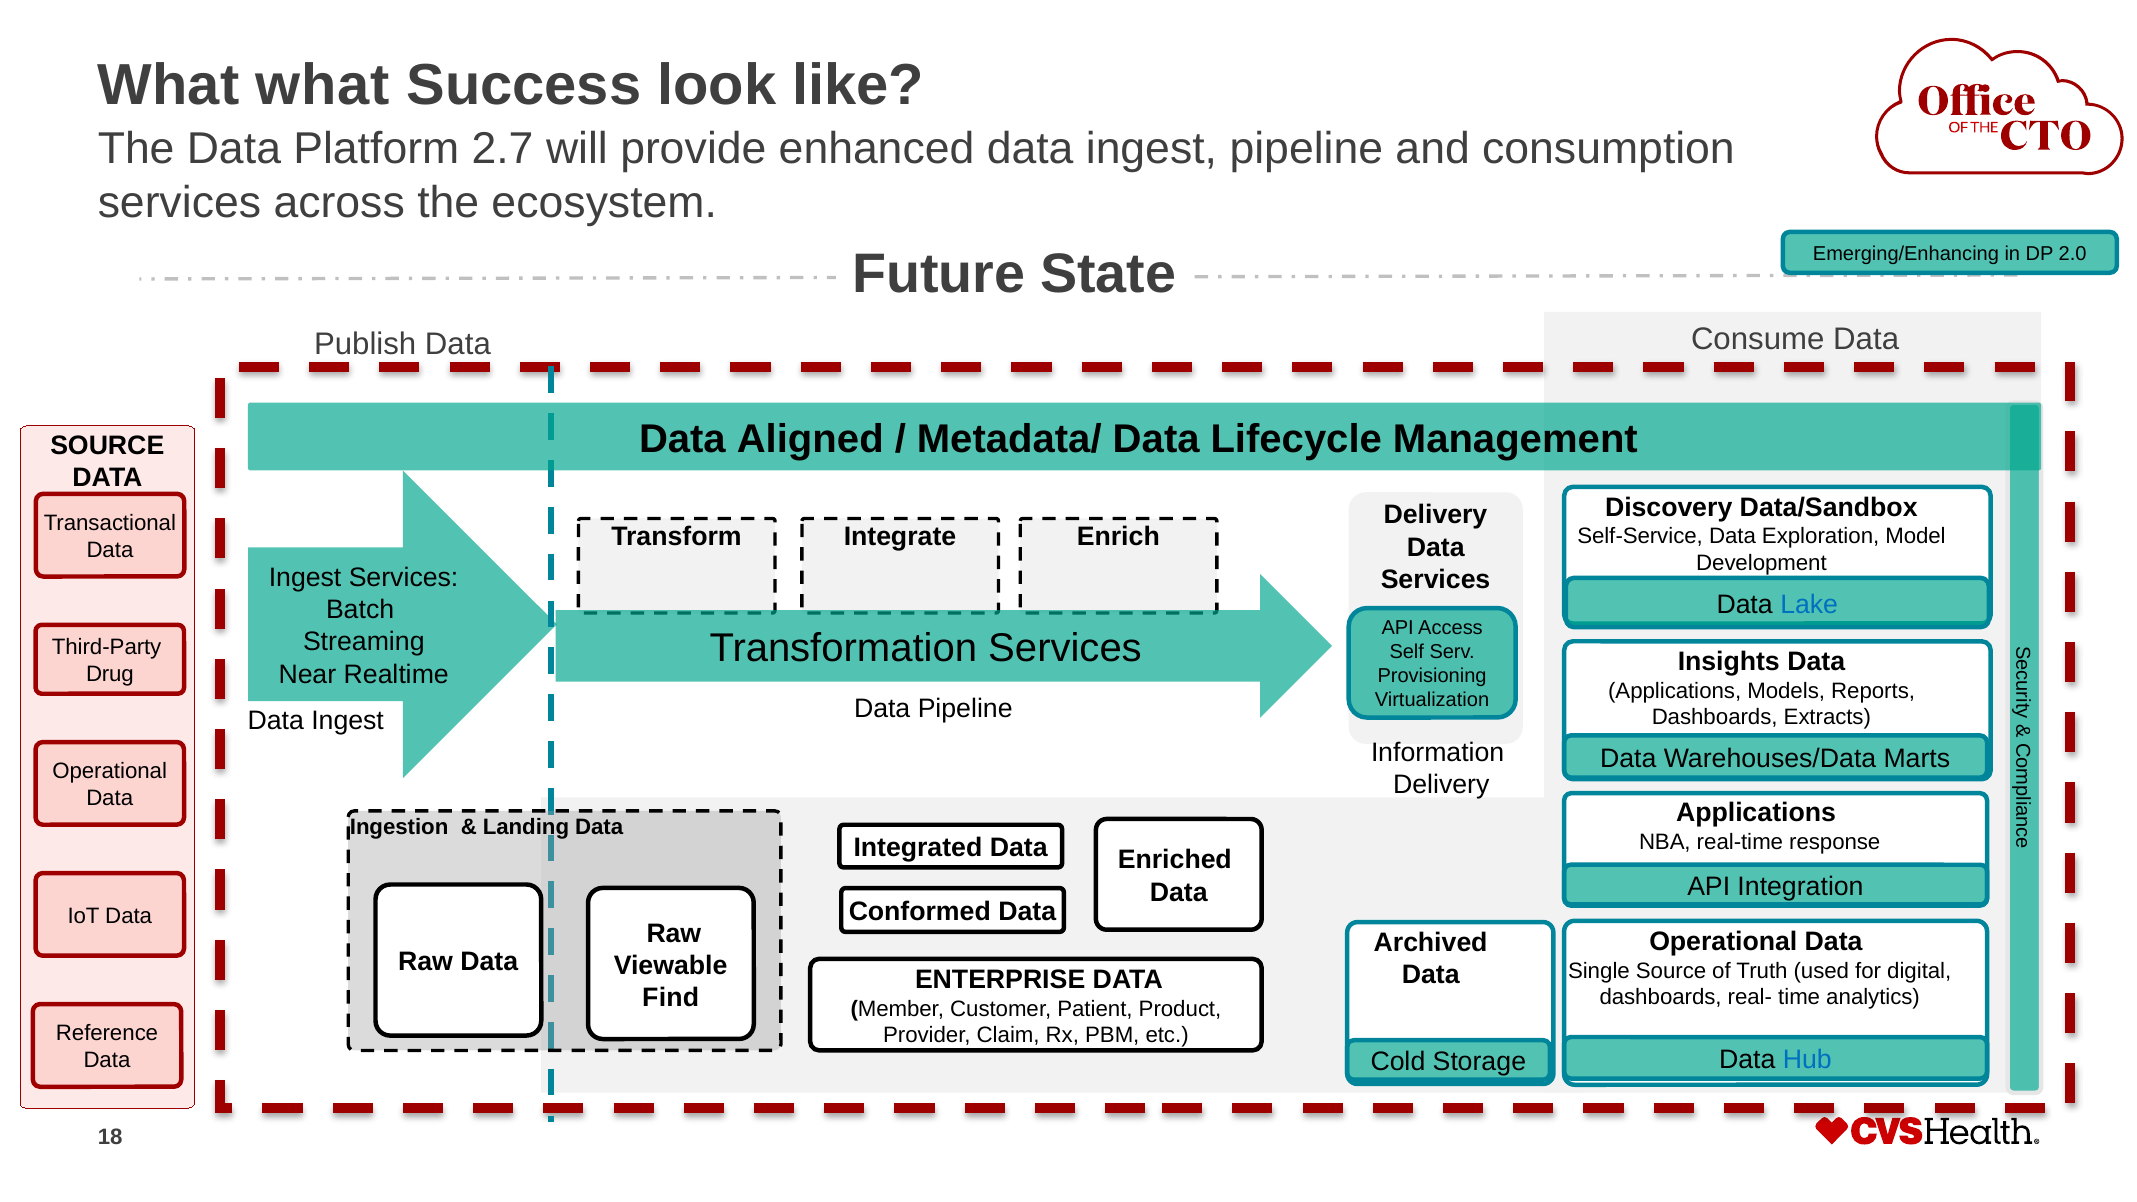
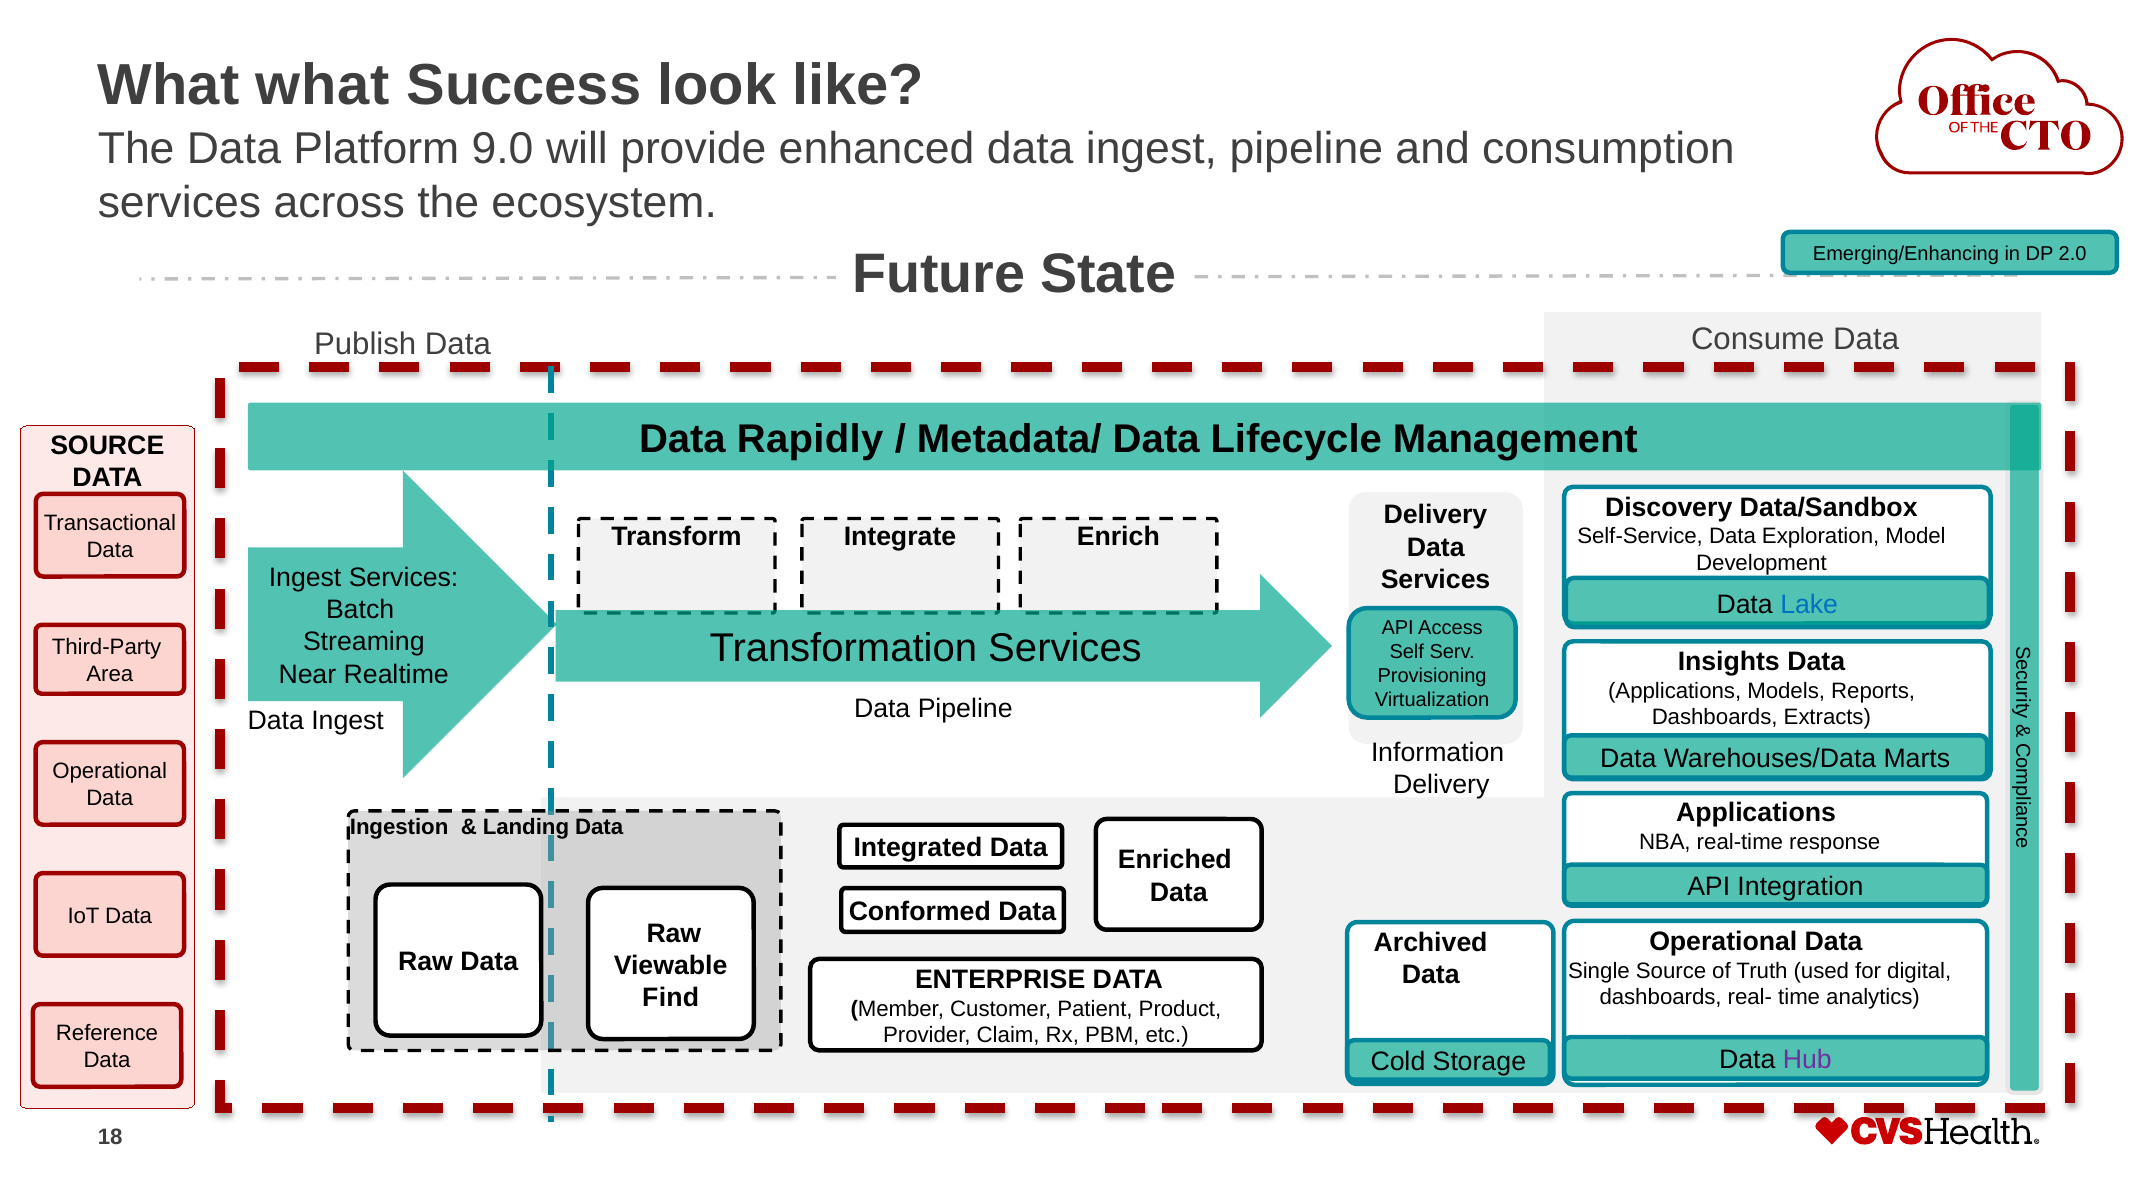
2.7: 2.7 -> 9.0
Aligned: Aligned -> Rapidly
Drug: Drug -> Area
Hub colour: blue -> purple
